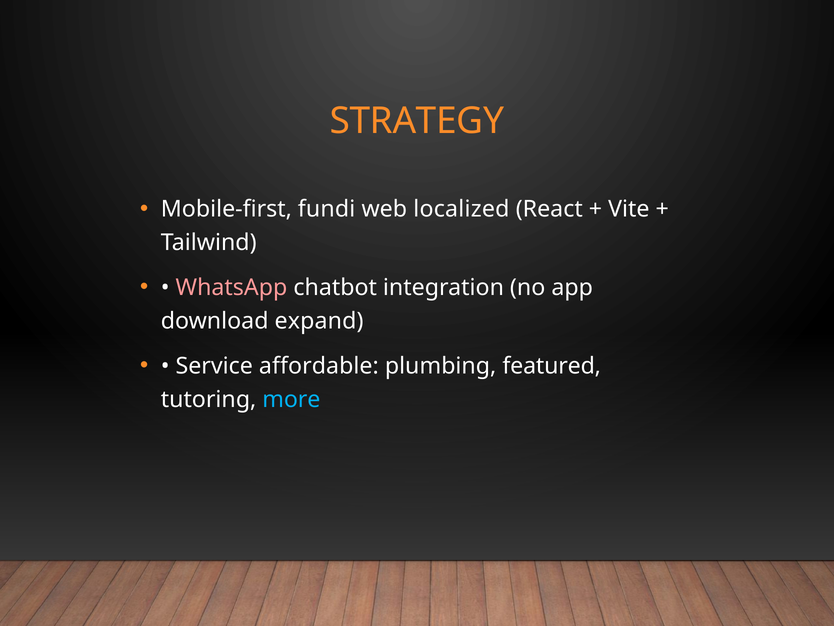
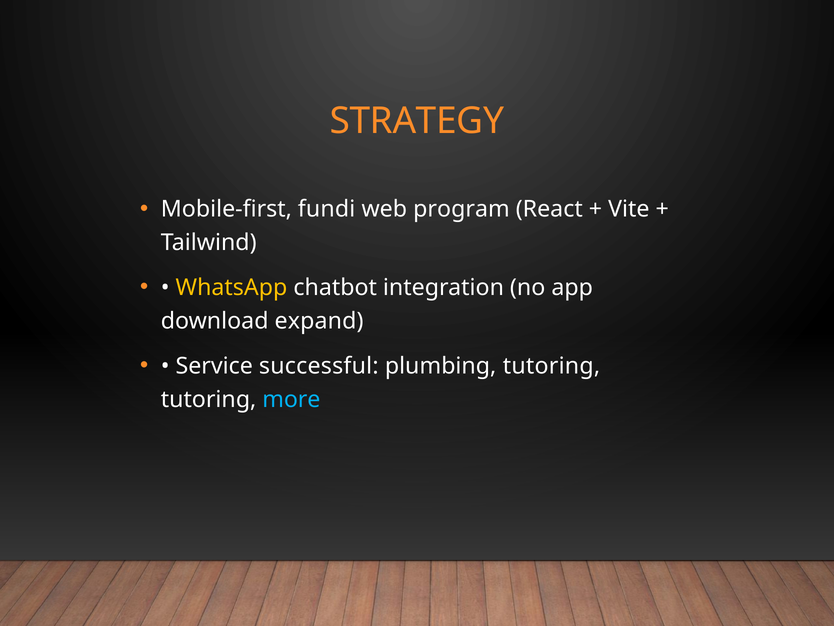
localized: localized -> program
WhatsApp colour: pink -> yellow
affordable: affordable -> successful
plumbing featured: featured -> tutoring
